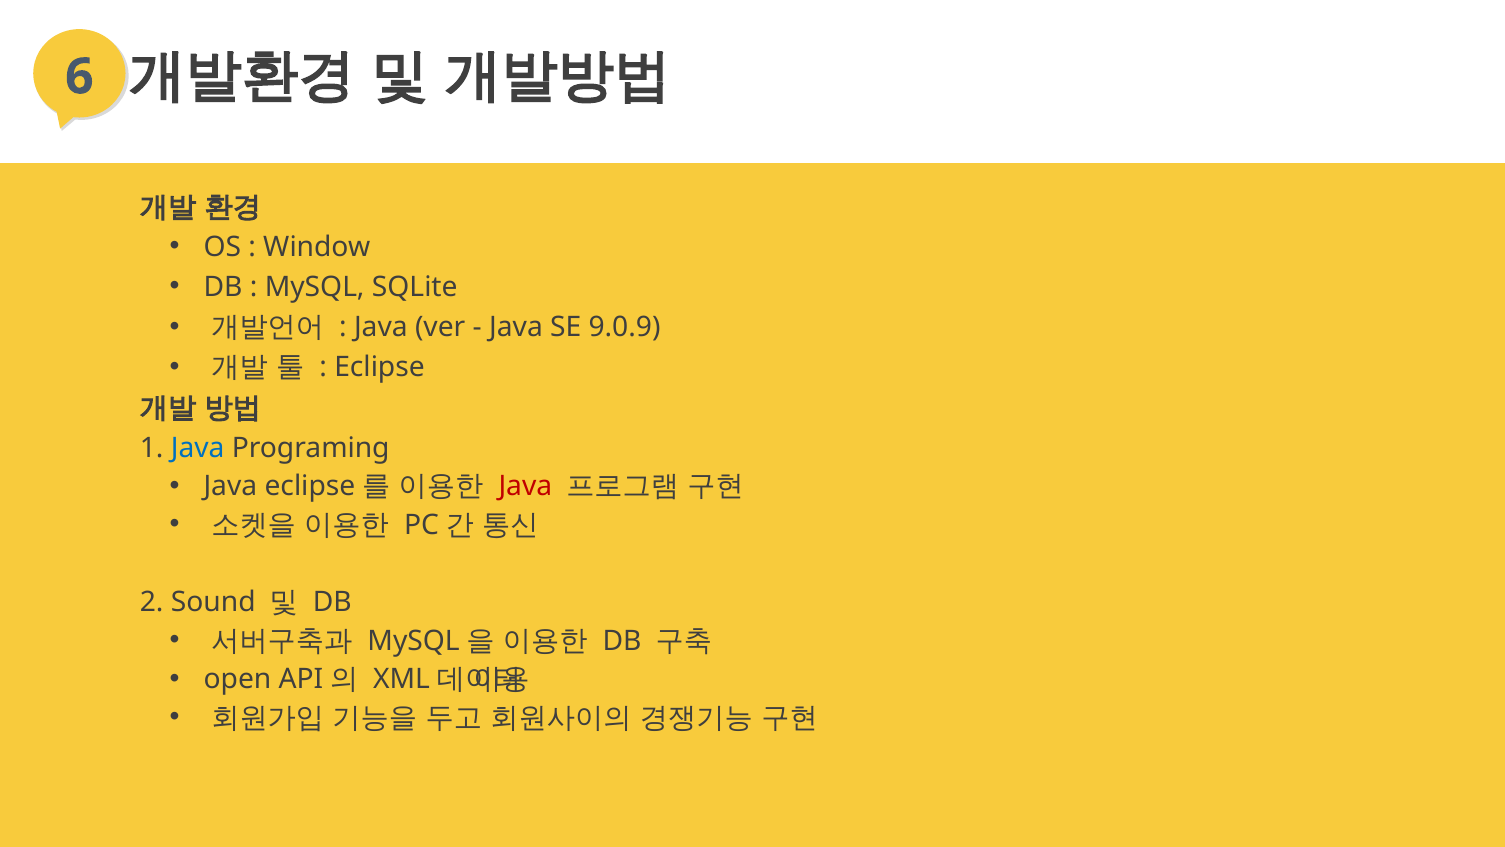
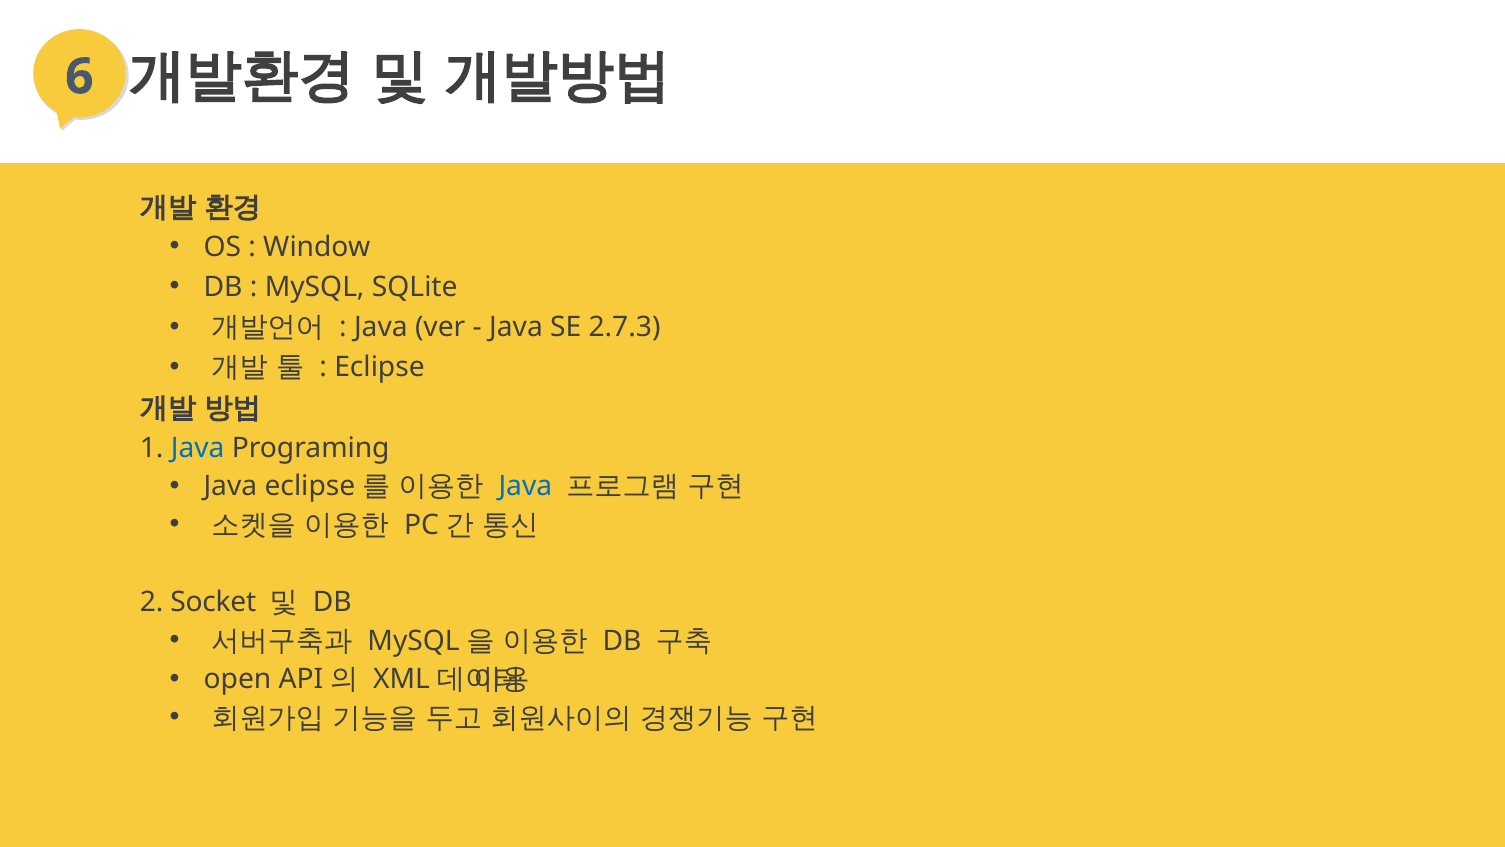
9.0.9: 9.0.9 -> 2.7.3
Java at (525, 486) colour: red -> blue
Sound: Sound -> Socket
